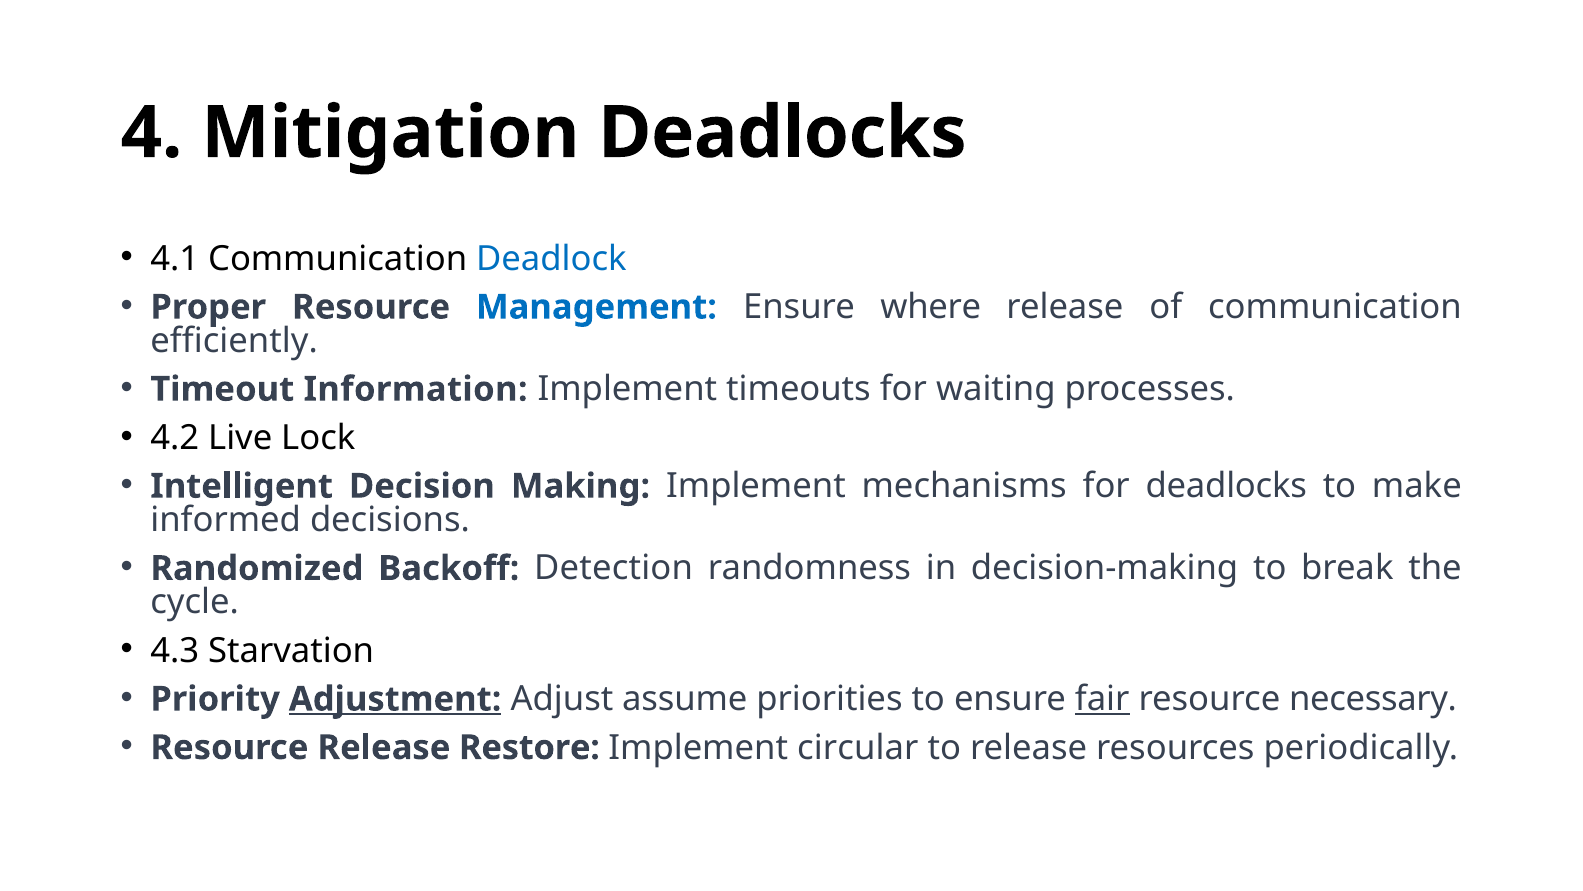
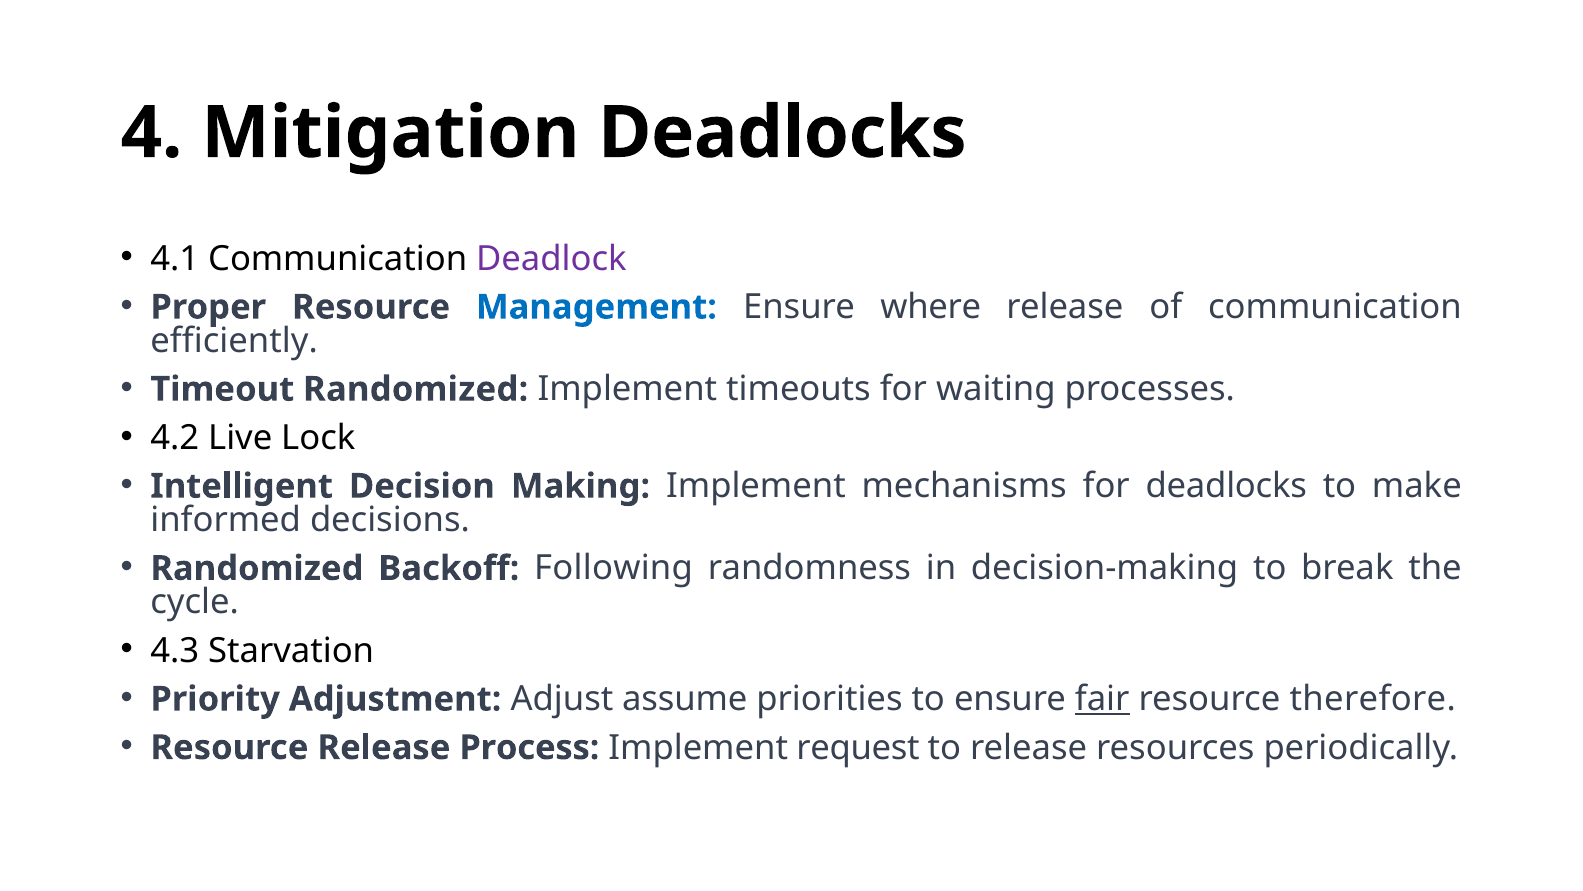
Deadlock colour: blue -> purple
Timeout Information: Information -> Randomized
Detection: Detection -> Following
Adjustment underline: present -> none
necessary: necessary -> therefore
Restore: Restore -> Process
circular: circular -> request
